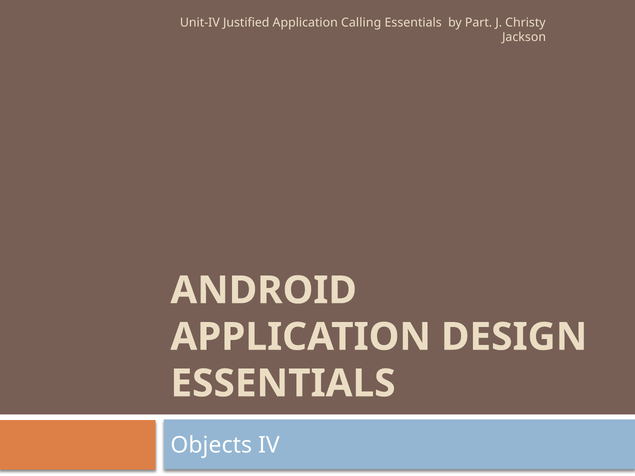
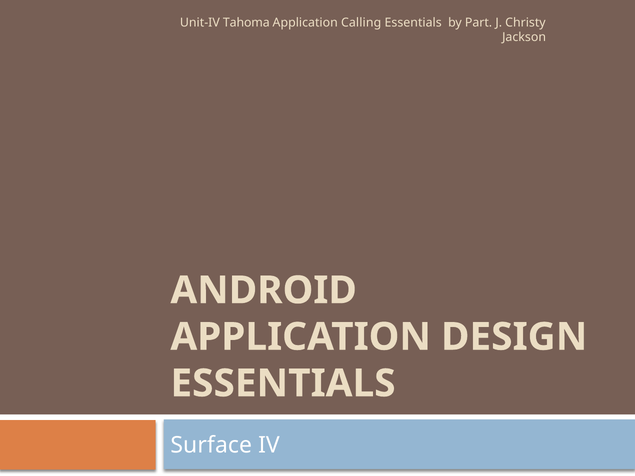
Justified: Justified -> Tahoma
Objects: Objects -> Surface
